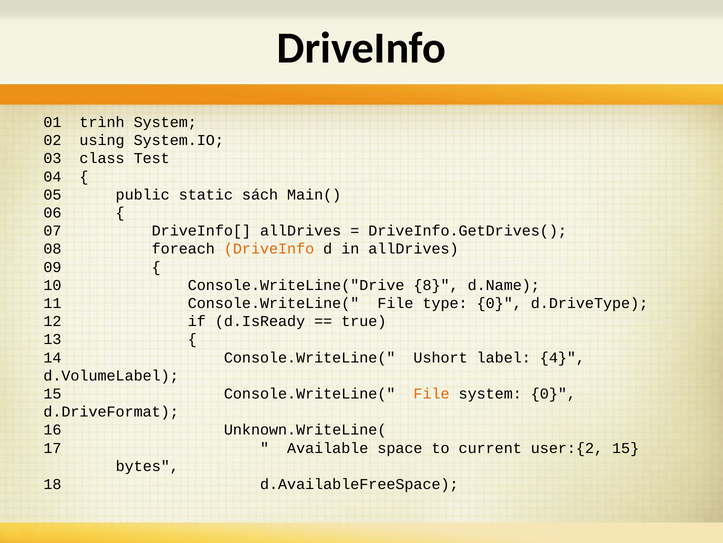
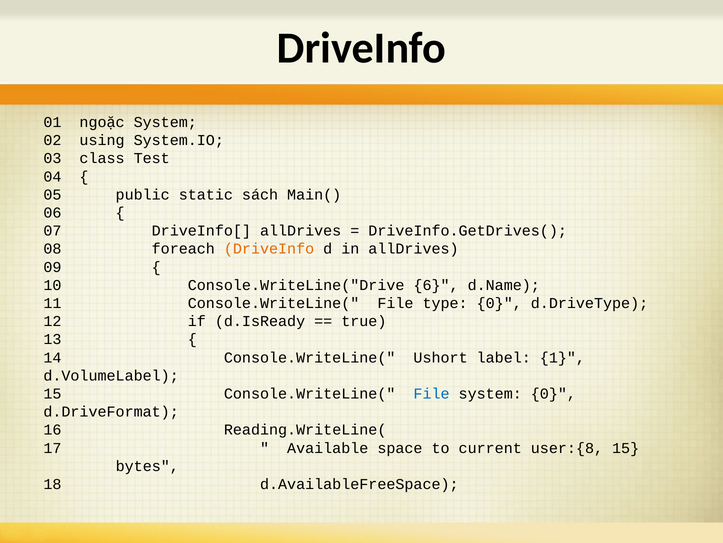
trình: trình -> ngoặc
8: 8 -> 6
4: 4 -> 1
File at (432, 393) colour: orange -> blue
Unknown.WriteLine(: Unknown.WriteLine( -> Reading.WriteLine(
user:{2: user:{2 -> user:{8
